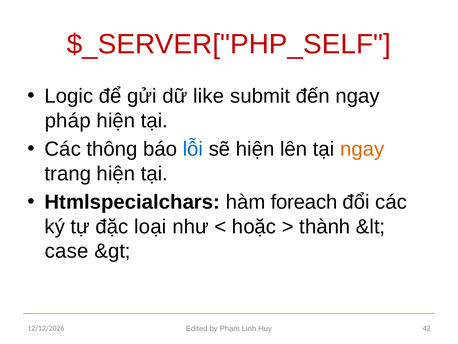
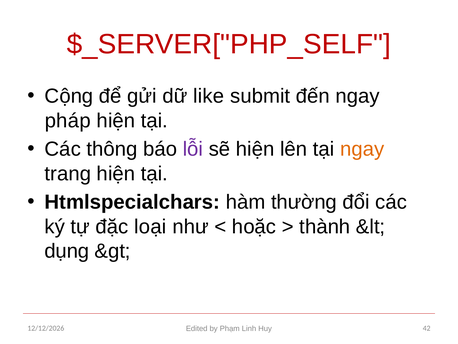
Logic: Logic -> Cộng
lỗi colour: blue -> purple
foreach: foreach -> thường
case: case -> dụng
